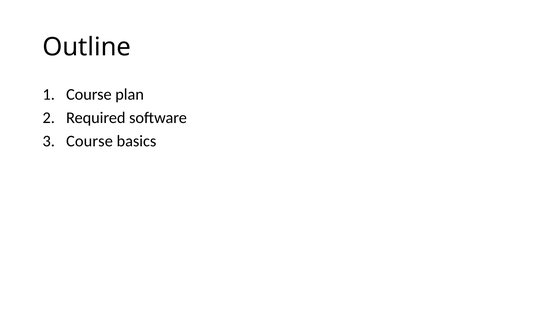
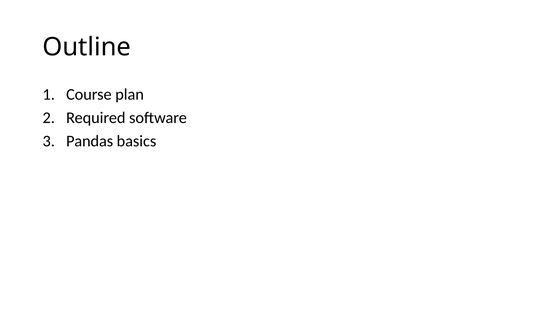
Course at (89, 141): Course -> Pandas
